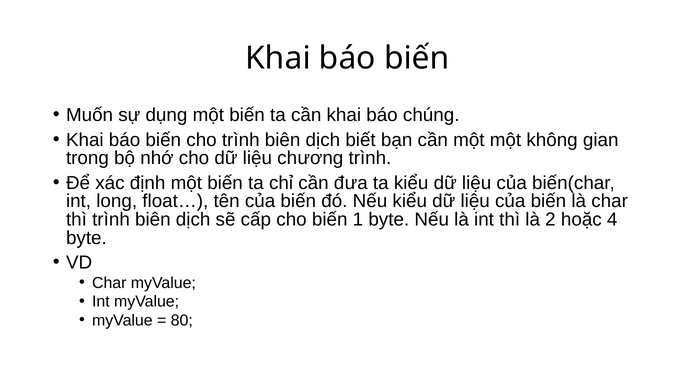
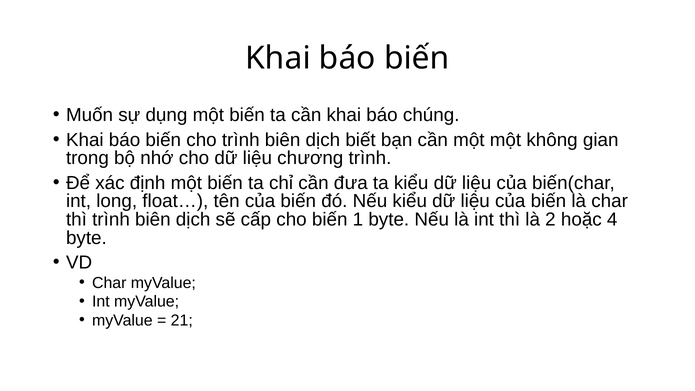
80: 80 -> 21
